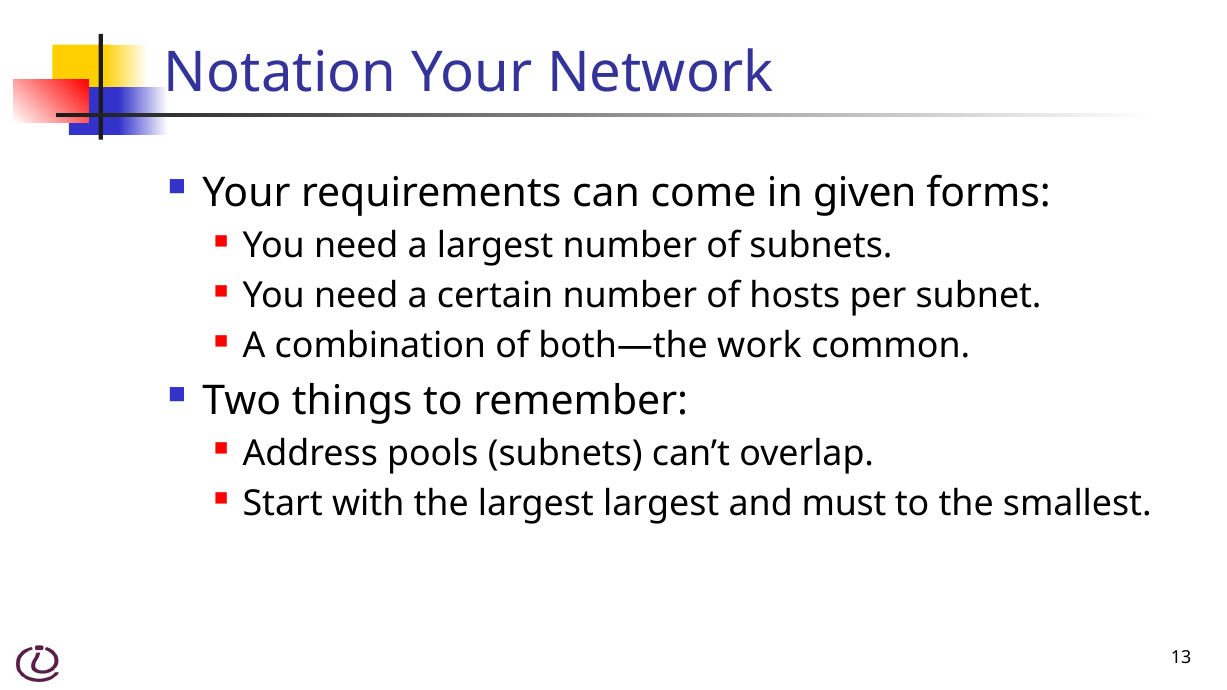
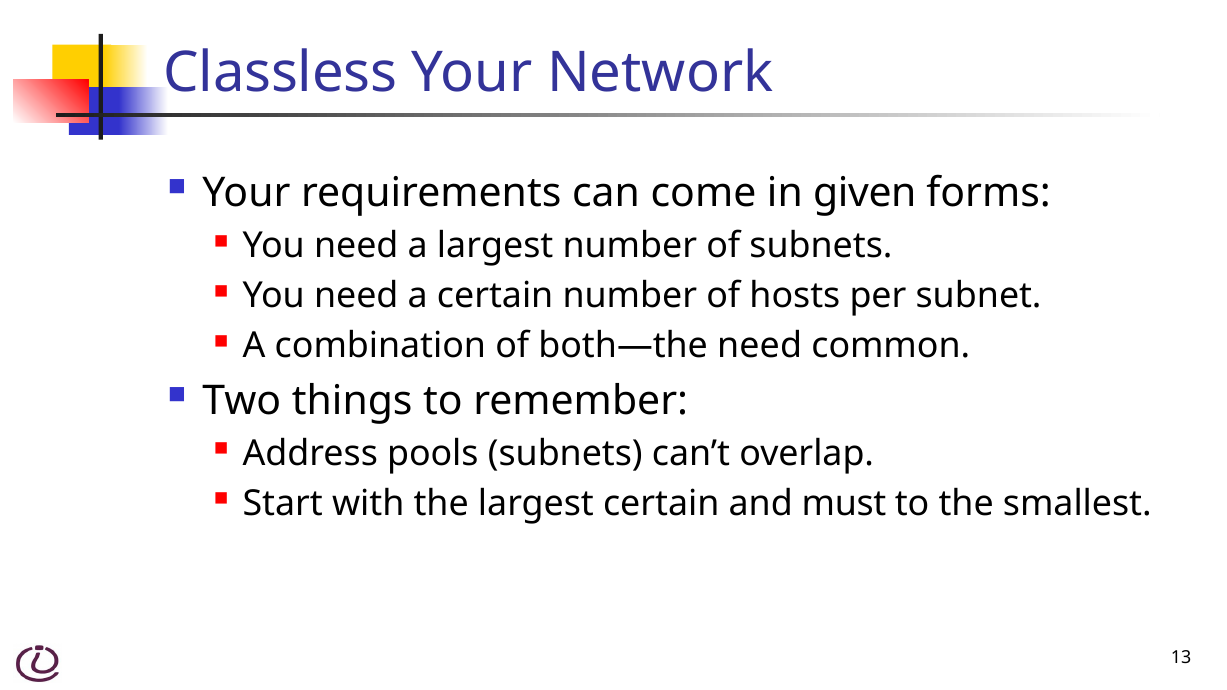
Notation: Notation -> Classless
both—the work: work -> need
largest largest: largest -> certain
